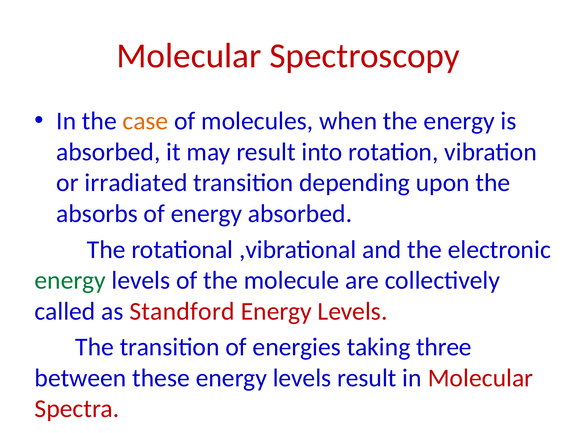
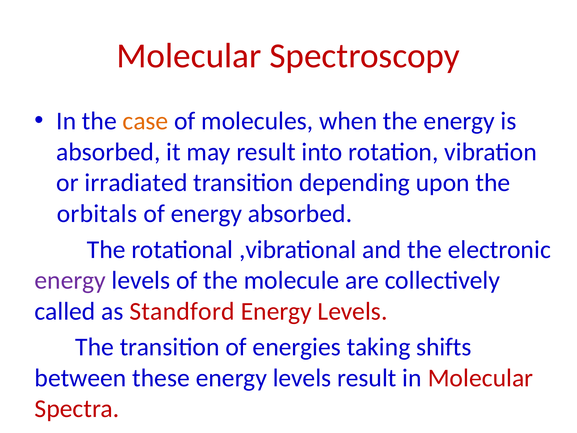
absorbs: absorbs -> orbitals
energy at (70, 280) colour: green -> purple
three: three -> shifts
